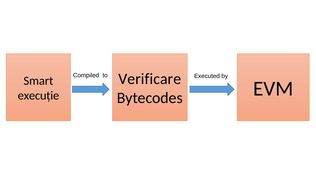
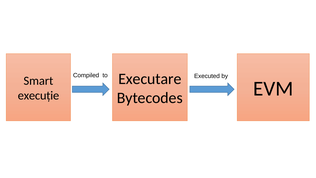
Verificare: Verificare -> Executare
